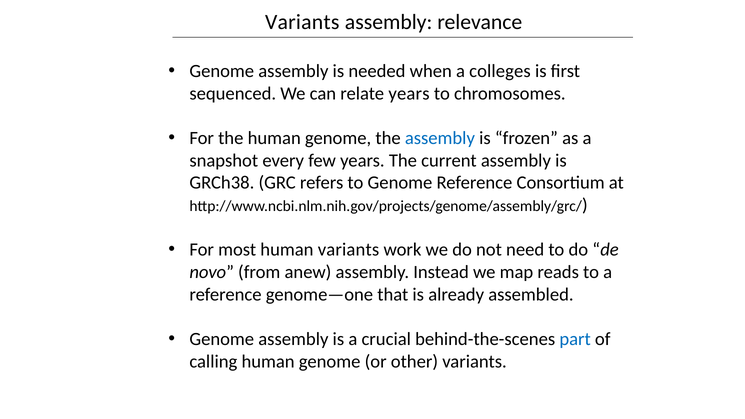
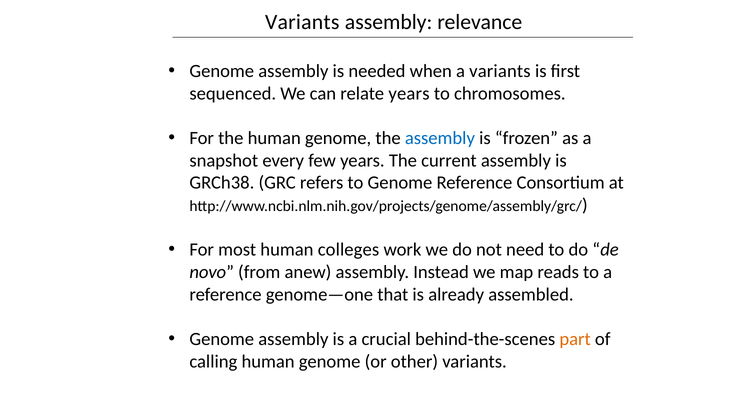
a colleges: colleges -> variants
human variants: variants -> colleges
part colour: blue -> orange
